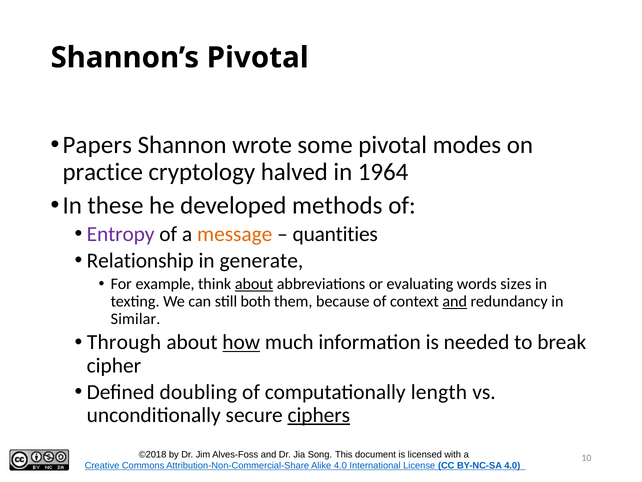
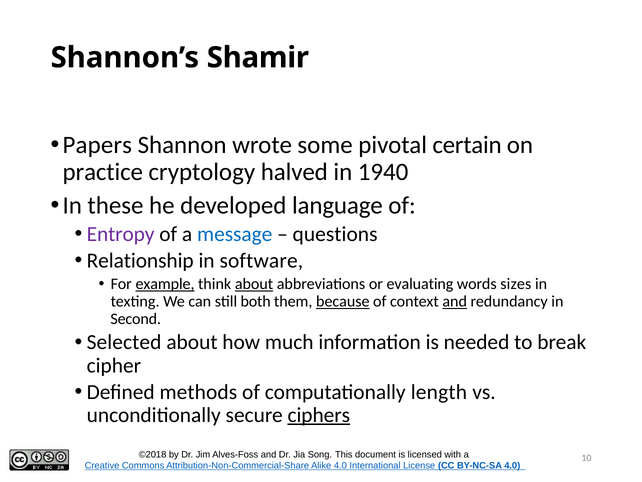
Shannon’s Pivotal: Pivotal -> Shamir
modes: modes -> certain
1964: 1964 -> 1940
methods: methods -> language
message colour: orange -> blue
quantities: quantities -> questions
generate: generate -> software
example underline: none -> present
because underline: none -> present
Similar: Similar -> Second
Through: Through -> Selected
how underline: present -> none
doubling: doubling -> methods
